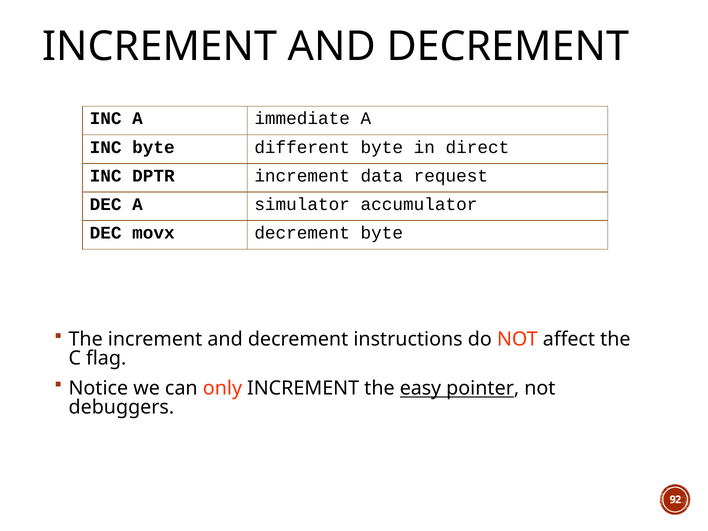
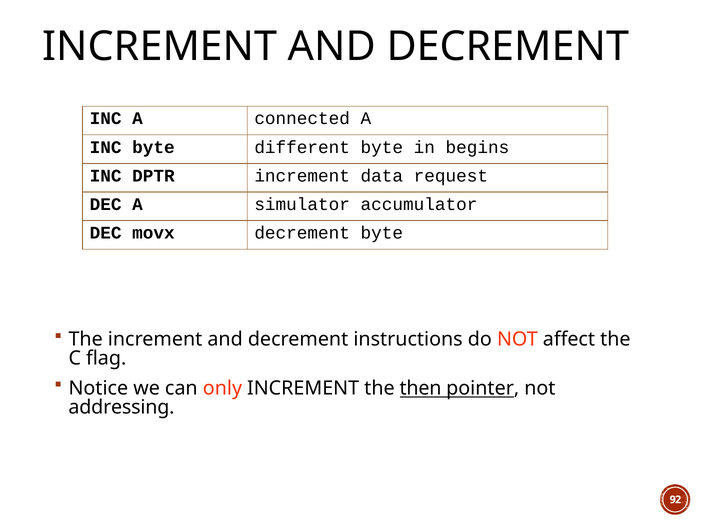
immediate: immediate -> connected
direct: direct -> begins
easy: easy -> then
debuggers: debuggers -> addressing
